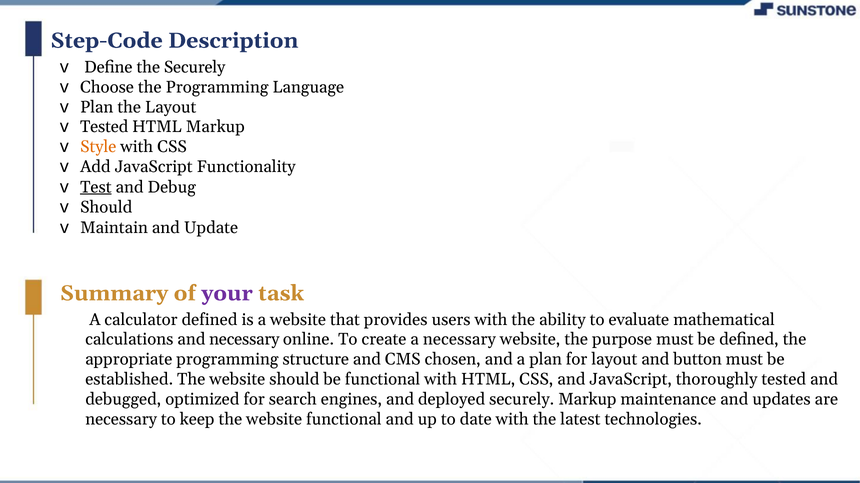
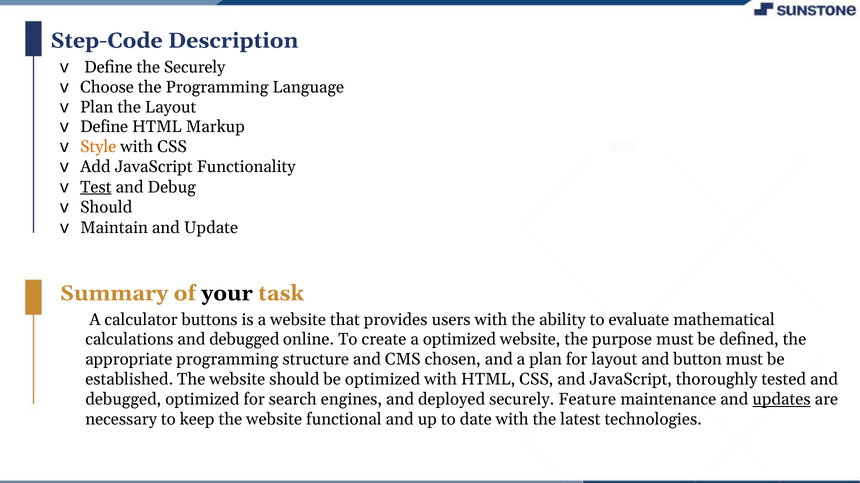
Tested at (104, 127): Tested -> Define
your colour: purple -> black
calculator defined: defined -> buttons
calculations and necessary: necessary -> debugged
a necessary: necessary -> optimized
be functional: functional -> optimized
securely Markup: Markup -> Feature
updates underline: none -> present
